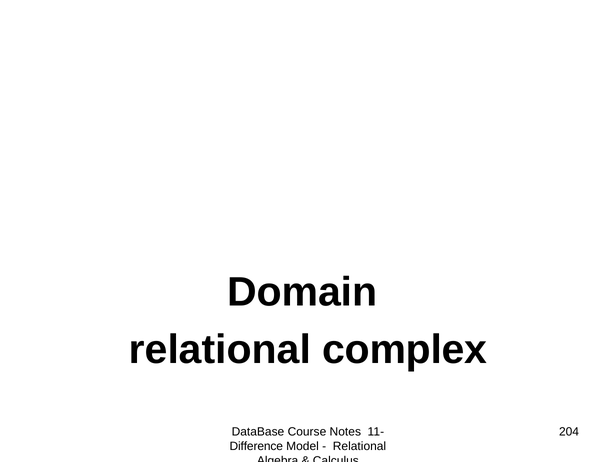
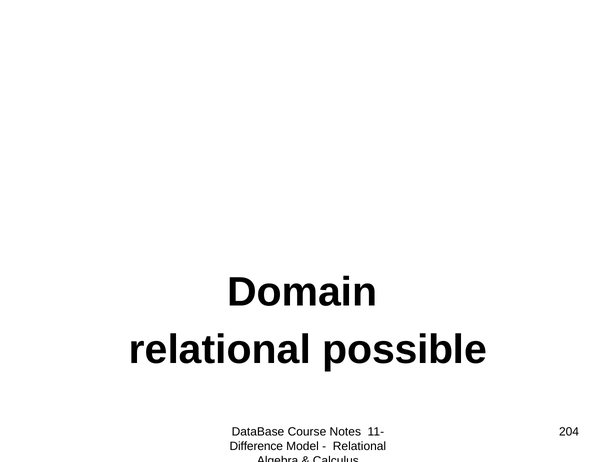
complex: complex -> possible
